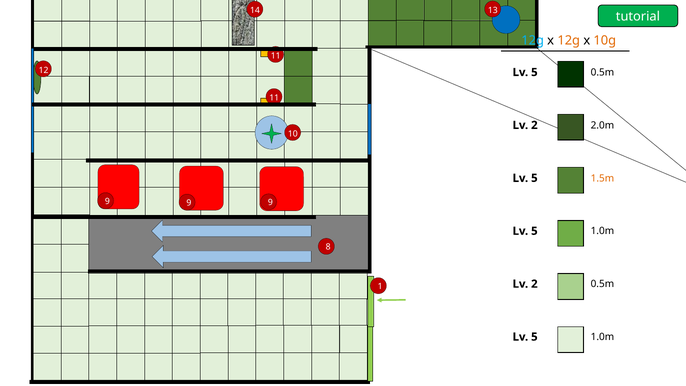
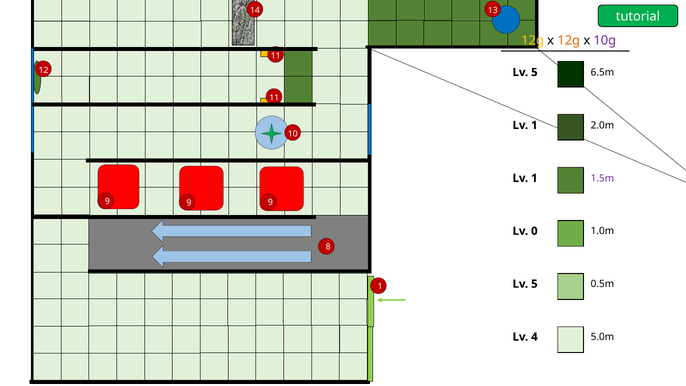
12g at (533, 40) colour: light blue -> yellow
10g colour: orange -> purple
0.5m at (602, 72): 0.5m -> 6.5m
2 at (534, 125): 2 -> 1
1.5m colour: orange -> purple
5 at (534, 178): 5 -> 1
5 at (534, 231): 5 -> 0
2 at (534, 284): 2 -> 5
1.0m at (602, 337): 1.0m -> 5.0m
5 at (534, 337): 5 -> 4
